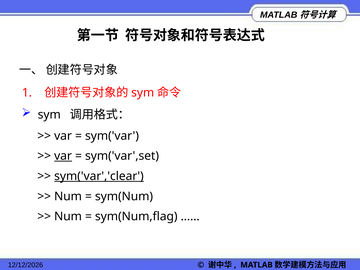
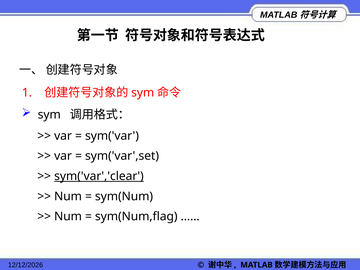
var at (63, 156) underline: present -> none
